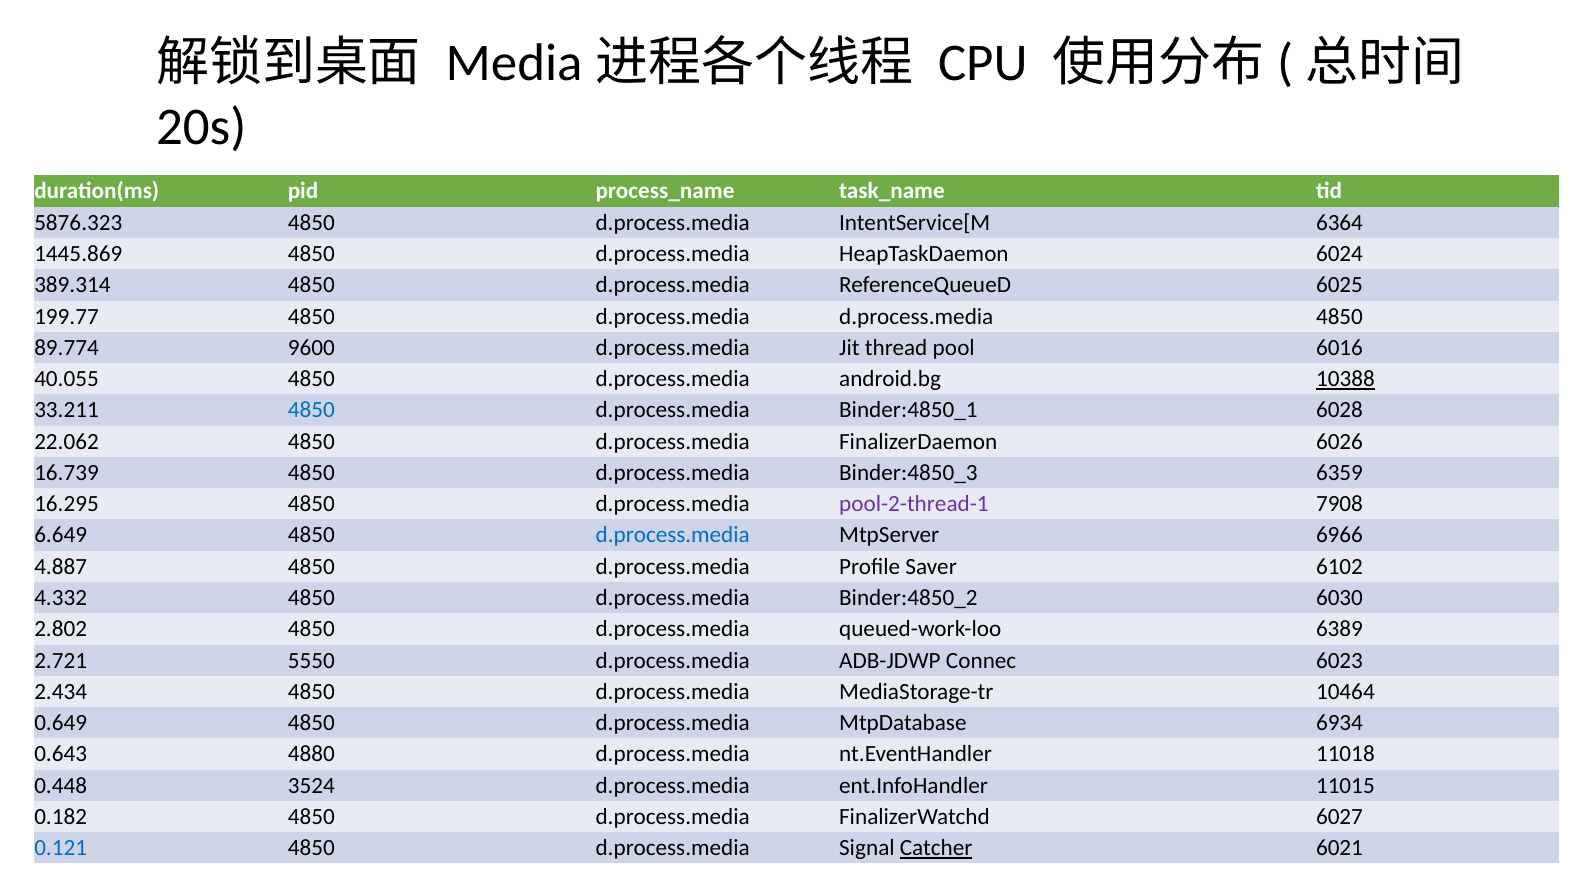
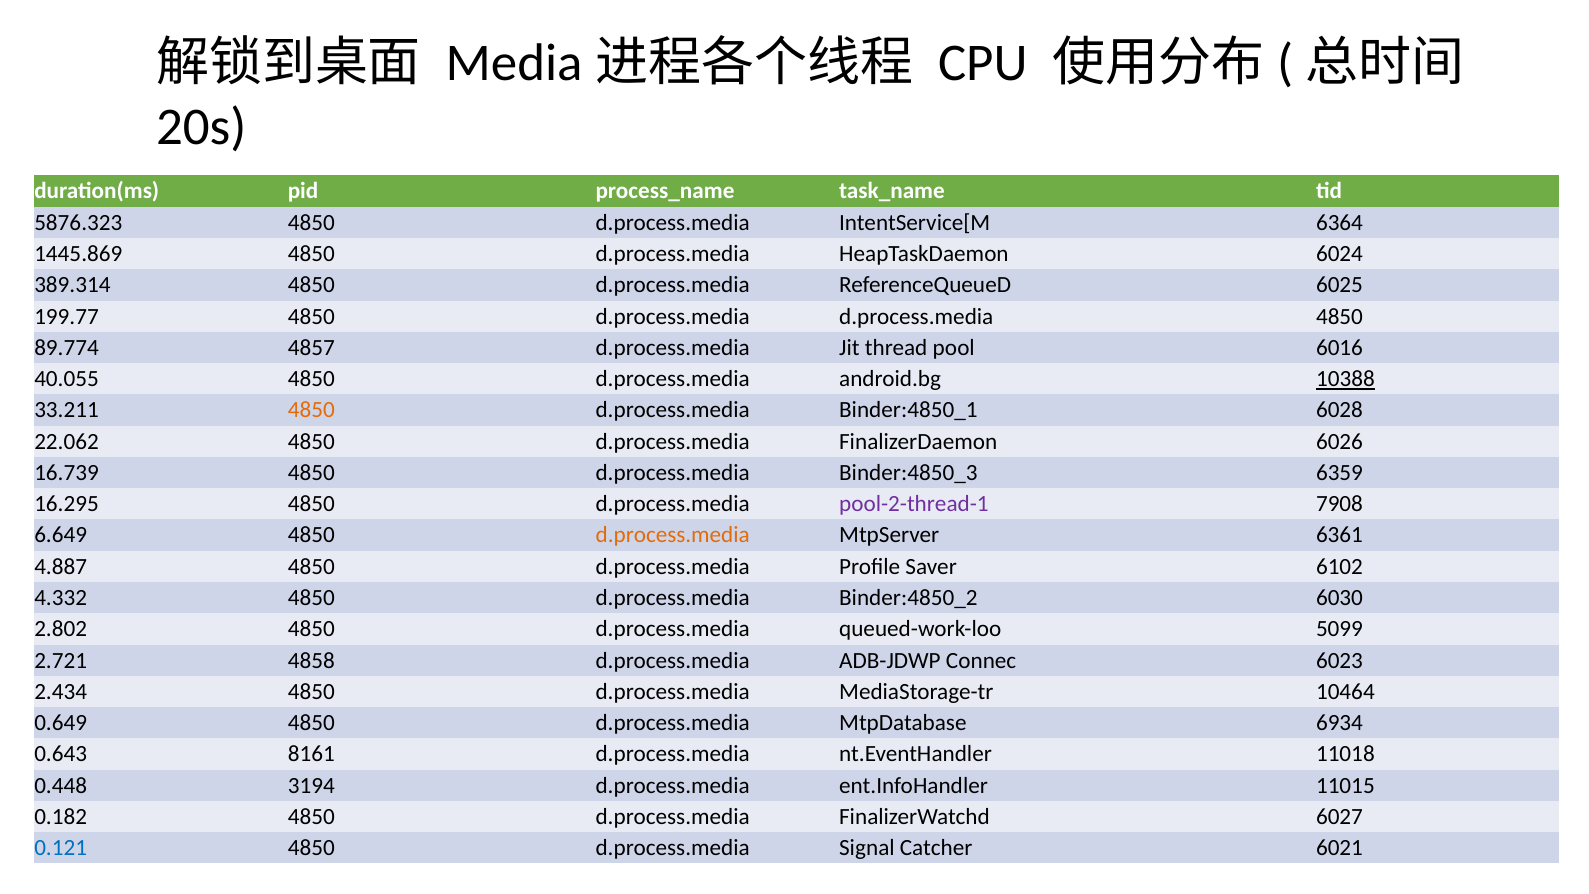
9600: 9600 -> 4857
4850 at (311, 410) colour: blue -> orange
d.process.media at (673, 535) colour: blue -> orange
6966: 6966 -> 6361
6389: 6389 -> 5099
5550: 5550 -> 4858
4880: 4880 -> 8161
3524: 3524 -> 3194
Catcher underline: present -> none
